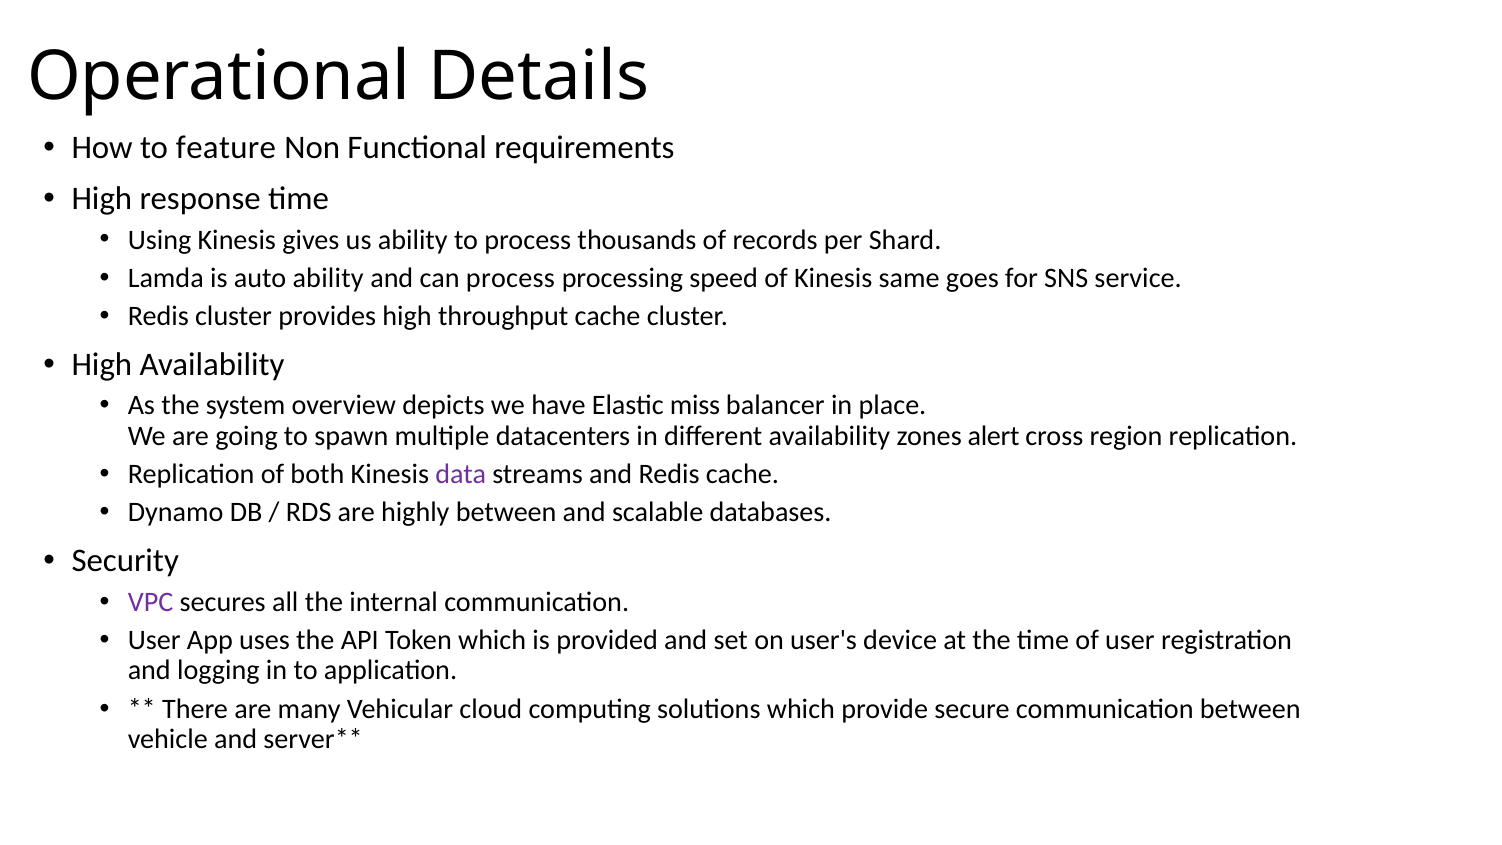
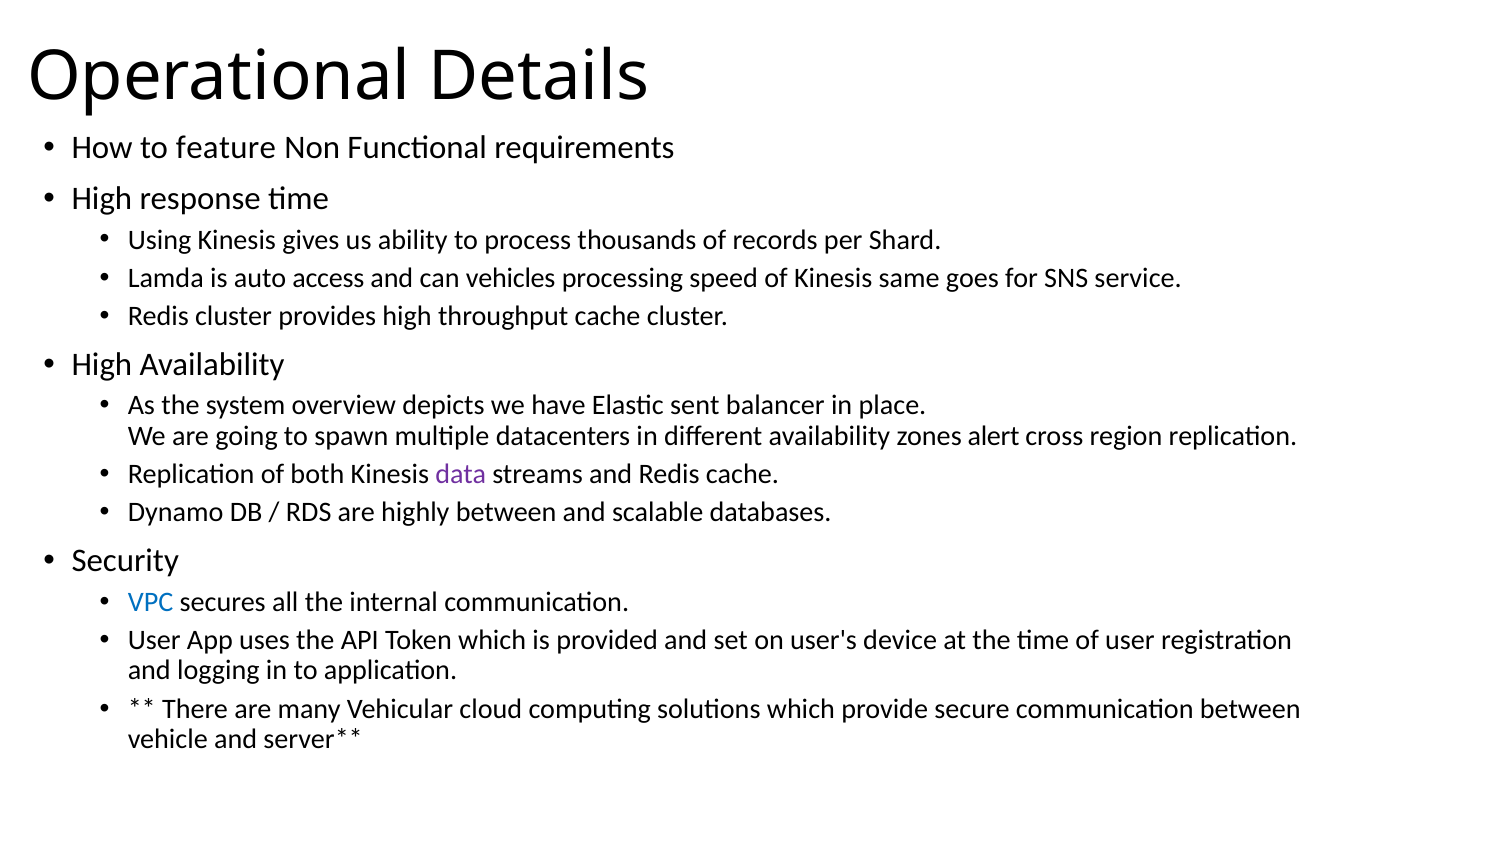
auto ability: ability -> access
can process: process -> vehicles
miss: miss -> sent
VPC colour: purple -> blue
